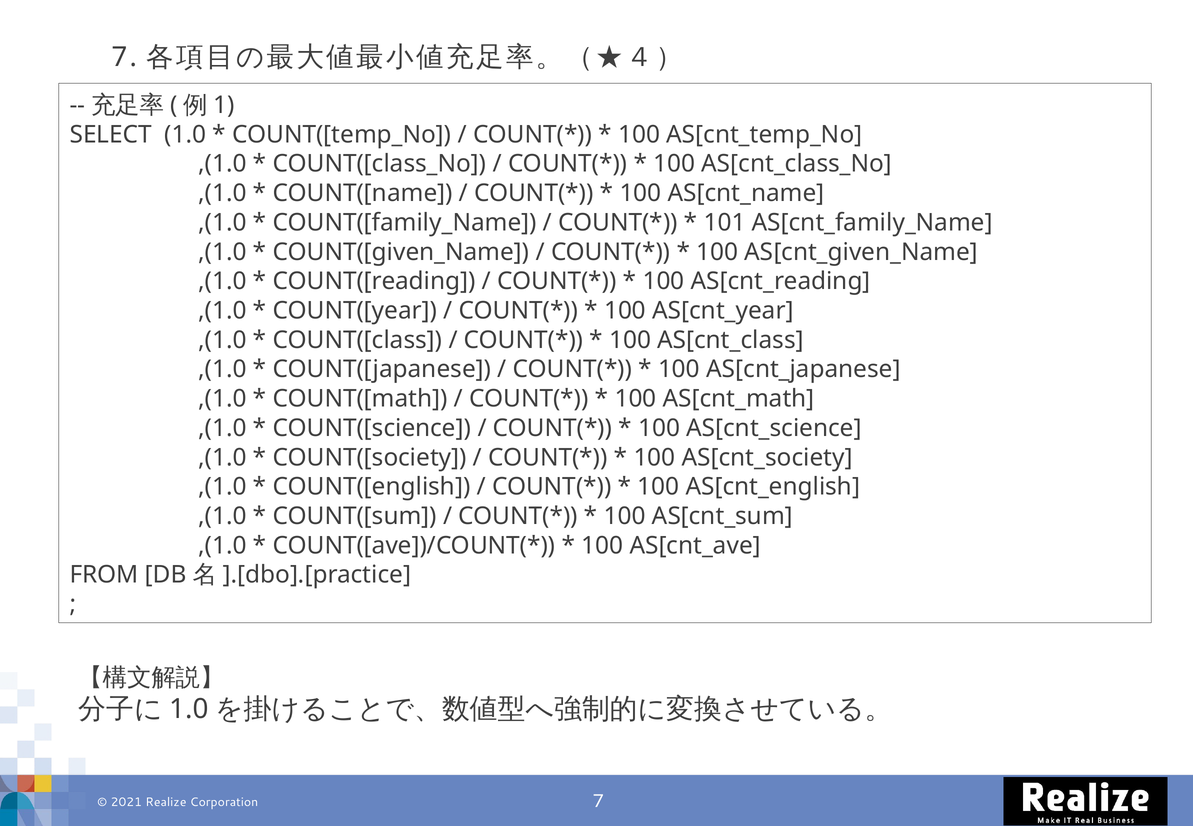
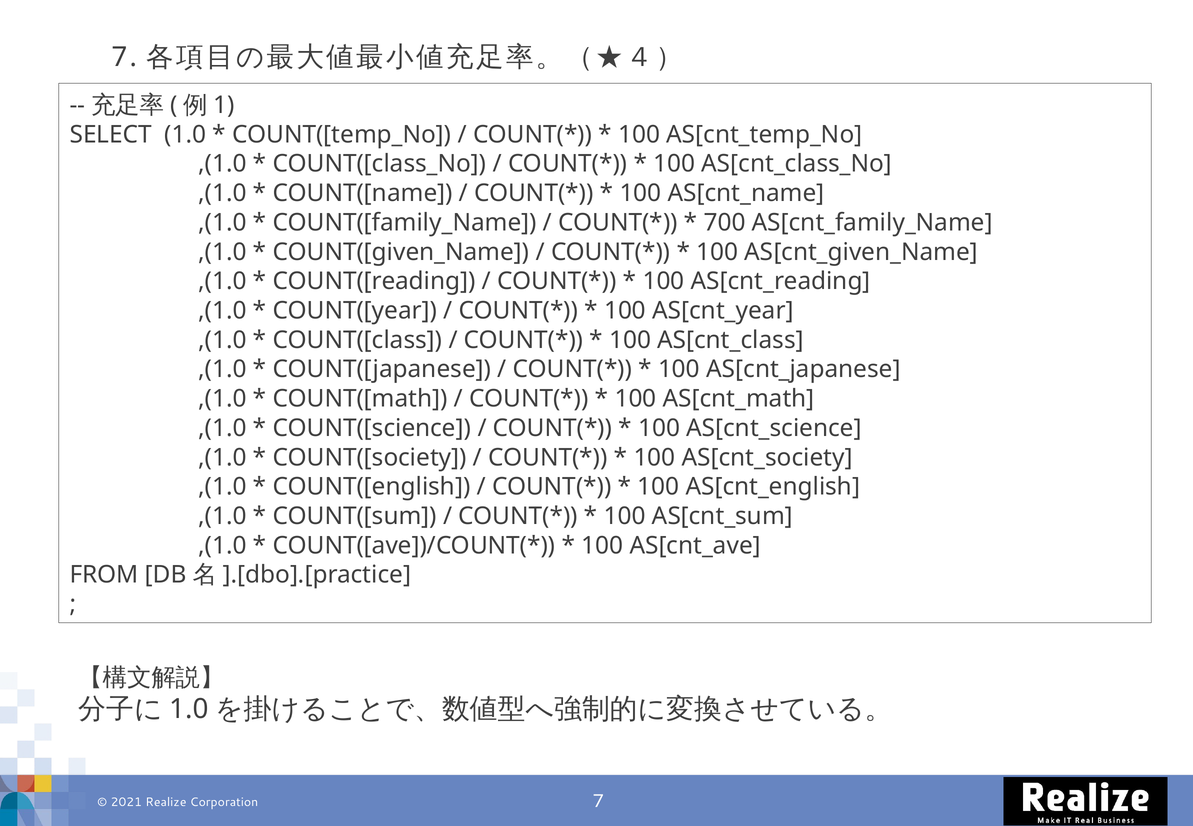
101: 101 -> 700
